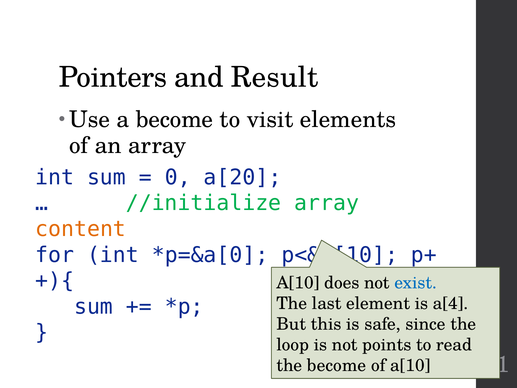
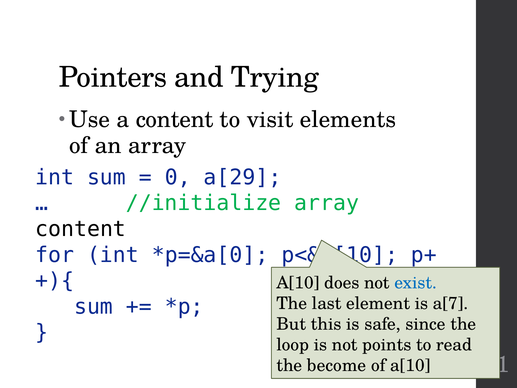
Result: Result -> Trying
a become: become -> content
a[20: a[20 -> a[29
content at (81, 229) colour: orange -> black
a[4: a[4 -> a[7
